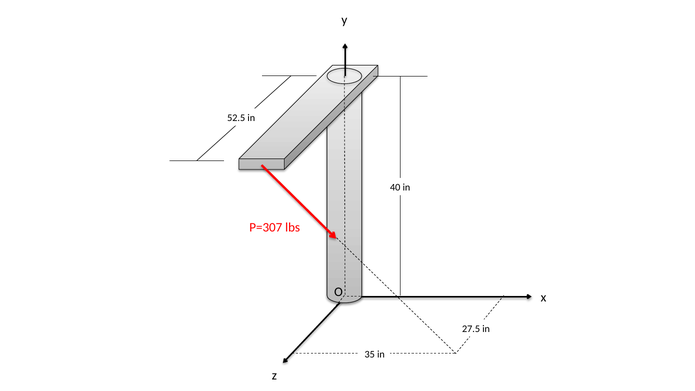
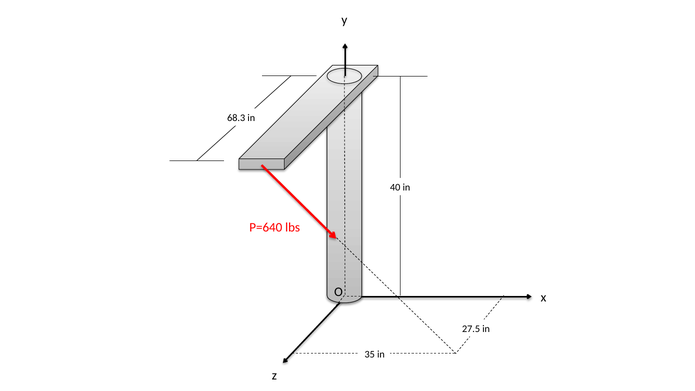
52.5: 52.5 -> 68.3
P=307: P=307 -> P=640
